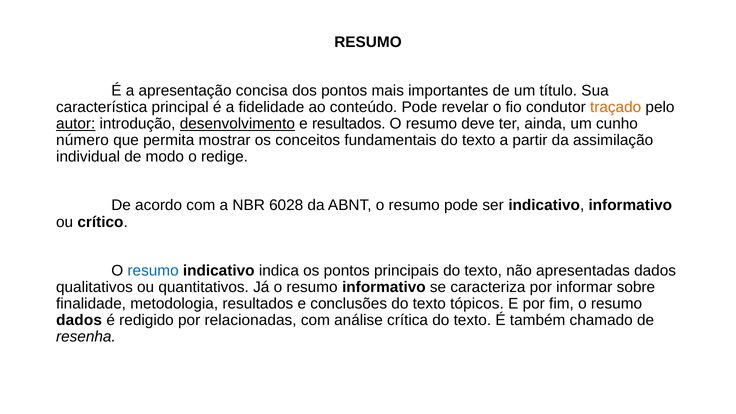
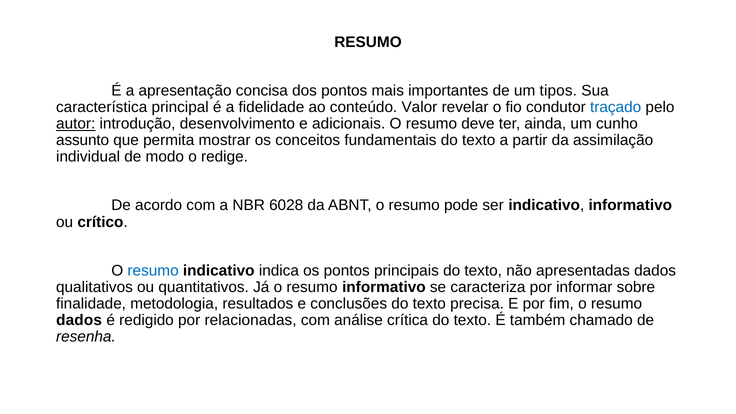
título: título -> tipos
conteúdo Pode: Pode -> Valor
traçado colour: orange -> blue
desenvolvimento underline: present -> none
e resultados: resultados -> adicionais
número: número -> assunto
tópicos: tópicos -> precisa
